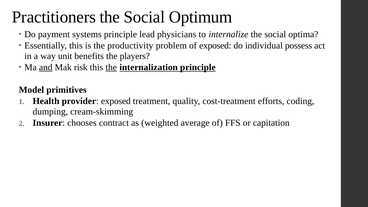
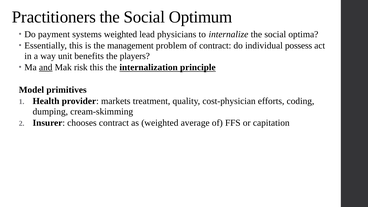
systems principle: principle -> weighted
productivity: productivity -> management
of exposed: exposed -> contract
the at (111, 67) underline: present -> none
provider exposed: exposed -> markets
cost-treatment: cost-treatment -> cost-physician
